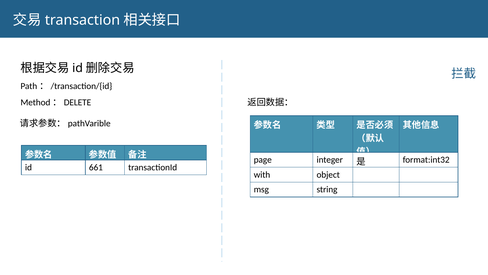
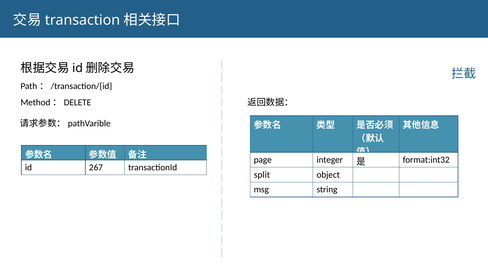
661: 661 -> 267
with: with -> split
